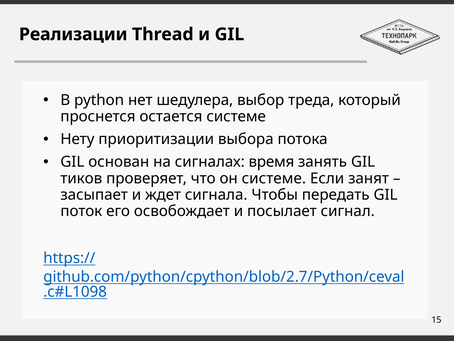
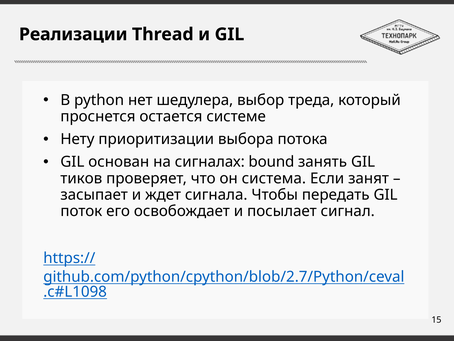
время: время -> bound
он системе: системе -> система
